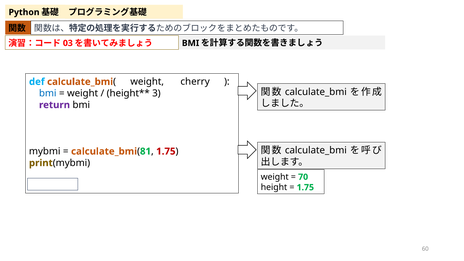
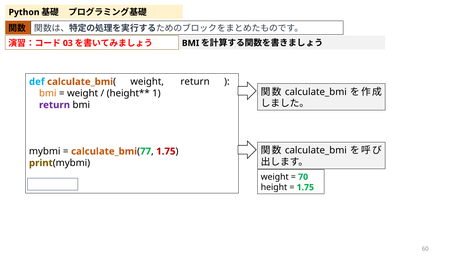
weight cherry: cherry -> return
bmi at (48, 93) colour: blue -> orange
3: 3 -> 1
81: 81 -> 77
